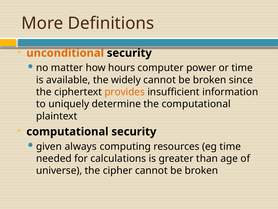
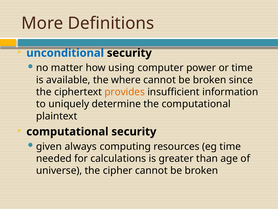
unconditional colour: orange -> blue
hours: hours -> using
widely: widely -> where
